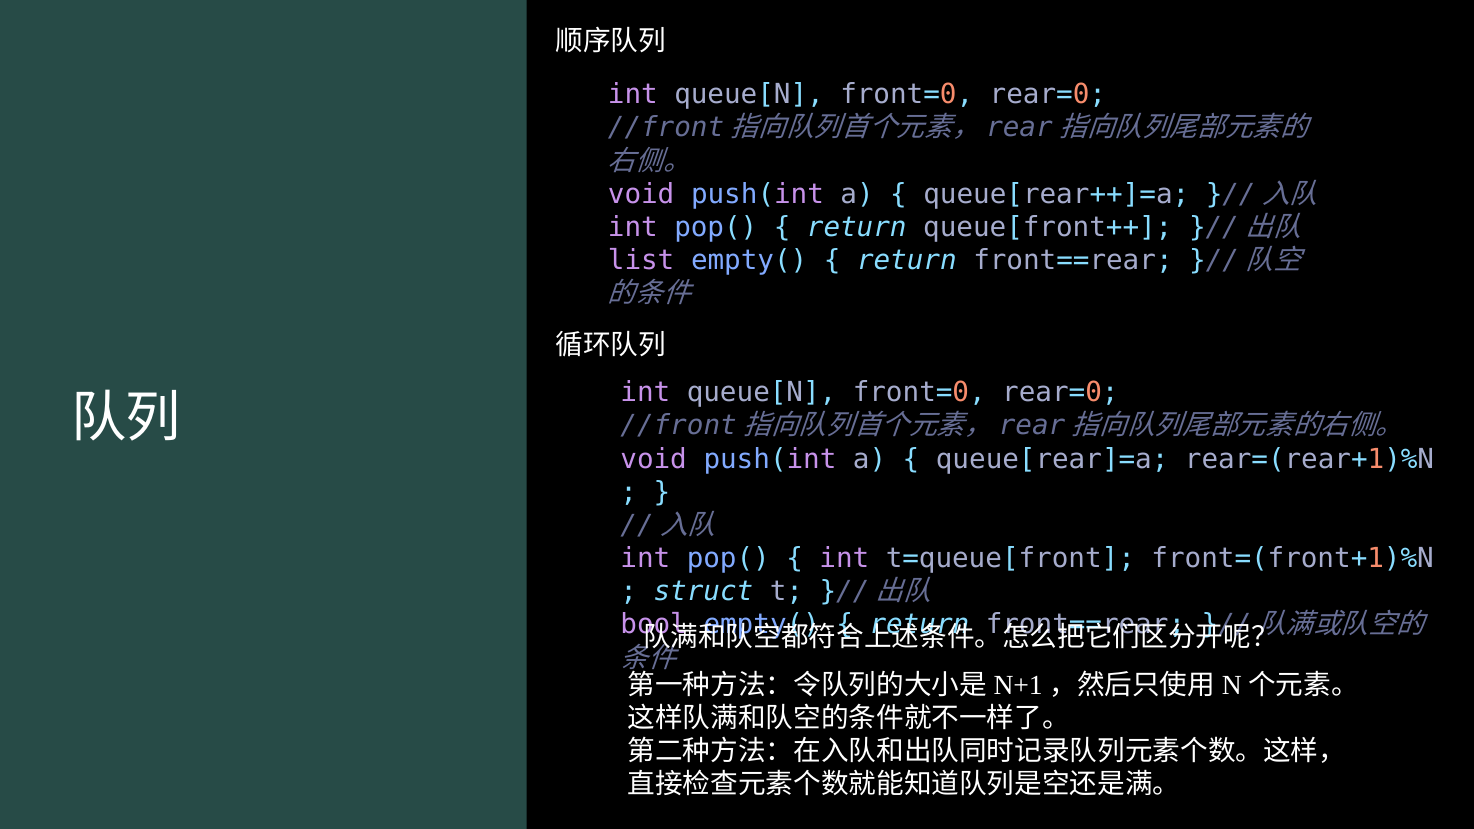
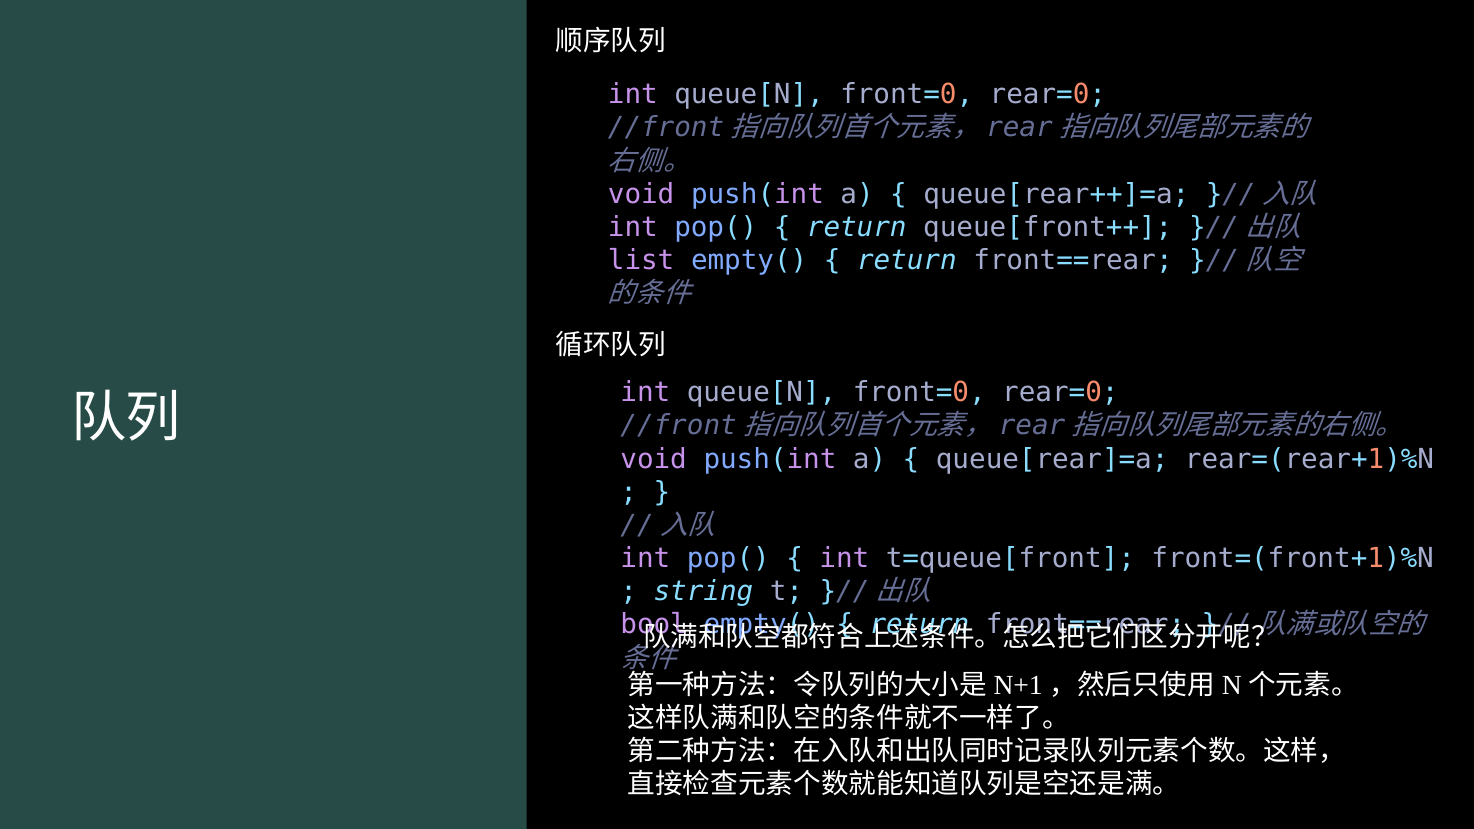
struct: struct -> string
